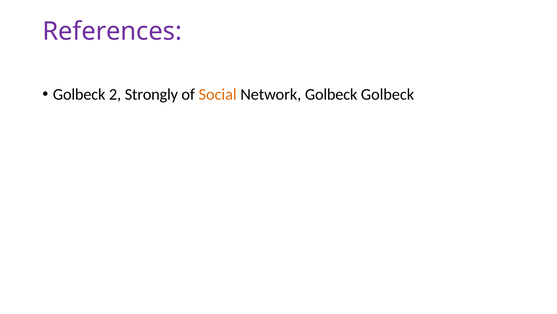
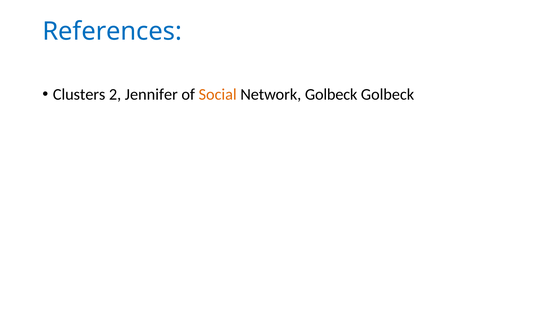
References colour: purple -> blue
Golbeck at (79, 94): Golbeck -> Clusters
Strongly: Strongly -> Jennifer
